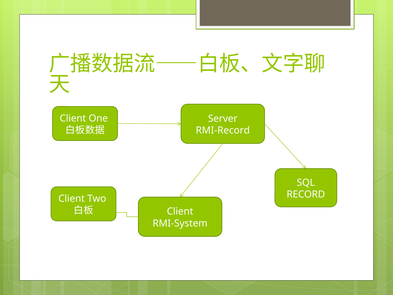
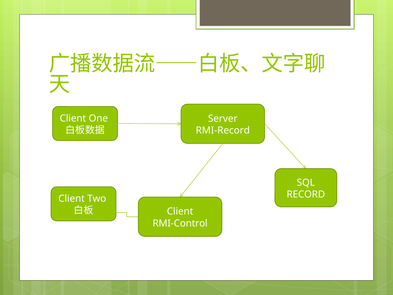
RMI-System: RMI-System -> RMI-Control
